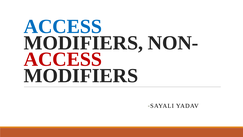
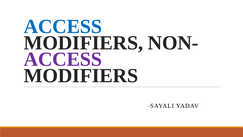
ACCESS at (63, 59) colour: red -> purple
